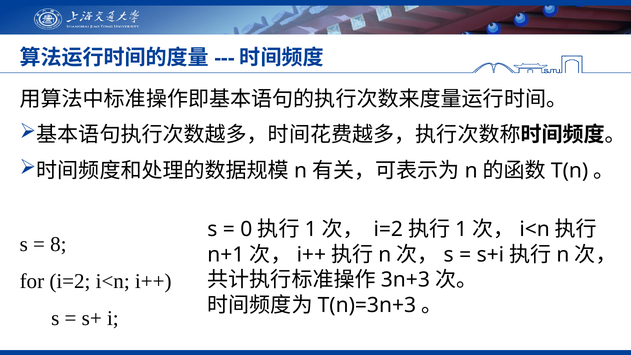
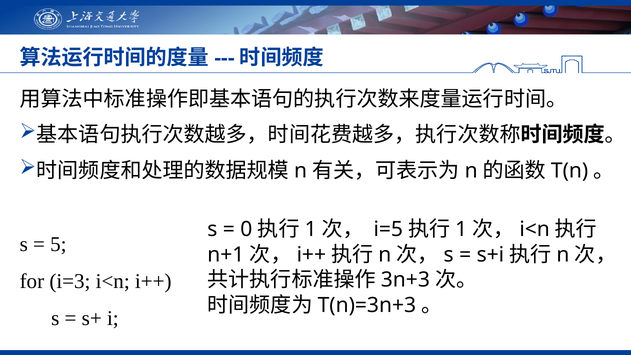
i=2 at (388, 229): i=2 -> i=5
8: 8 -> 5
for i=2: i=2 -> i=3
